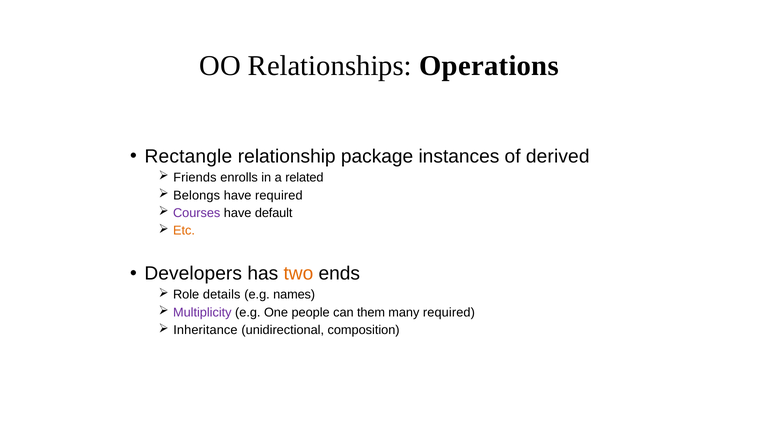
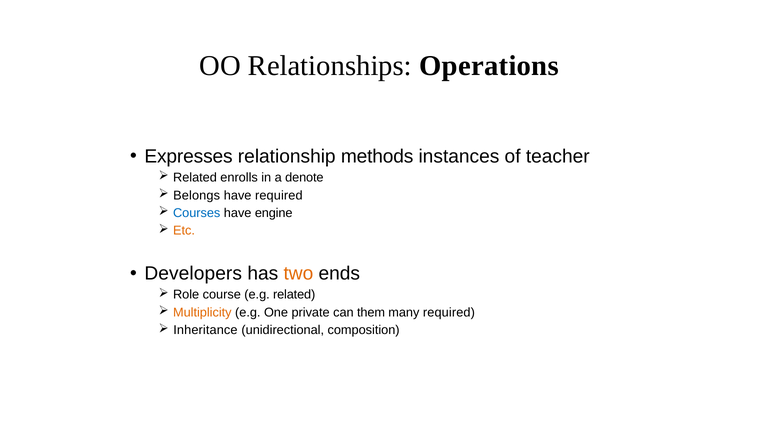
Rectangle: Rectangle -> Expresses
package: package -> methods
derived: derived -> teacher
Friends at (195, 178): Friends -> Related
related: related -> denote
Courses colour: purple -> blue
default: default -> engine
details: details -> course
e.g names: names -> related
Multiplicity colour: purple -> orange
people: people -> private
